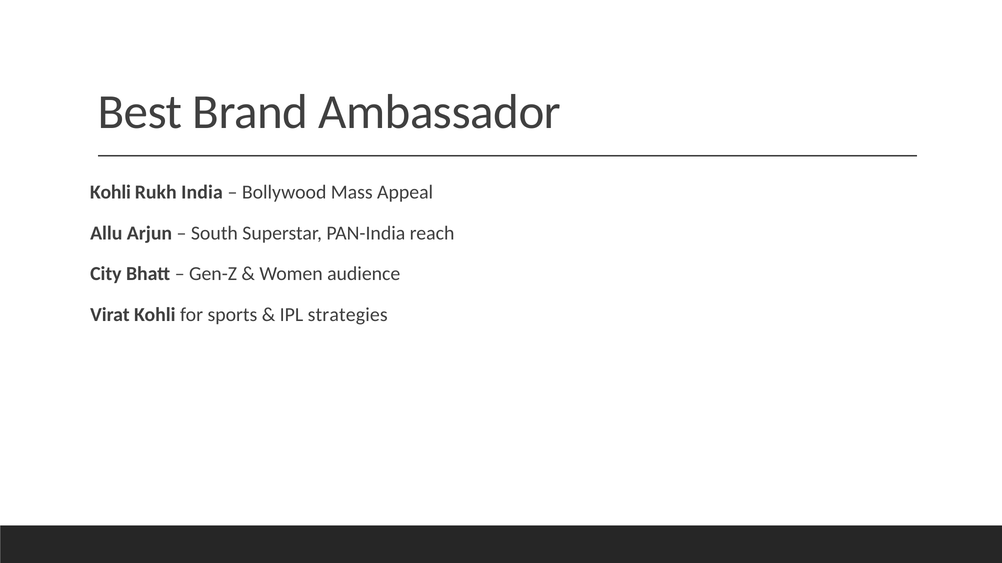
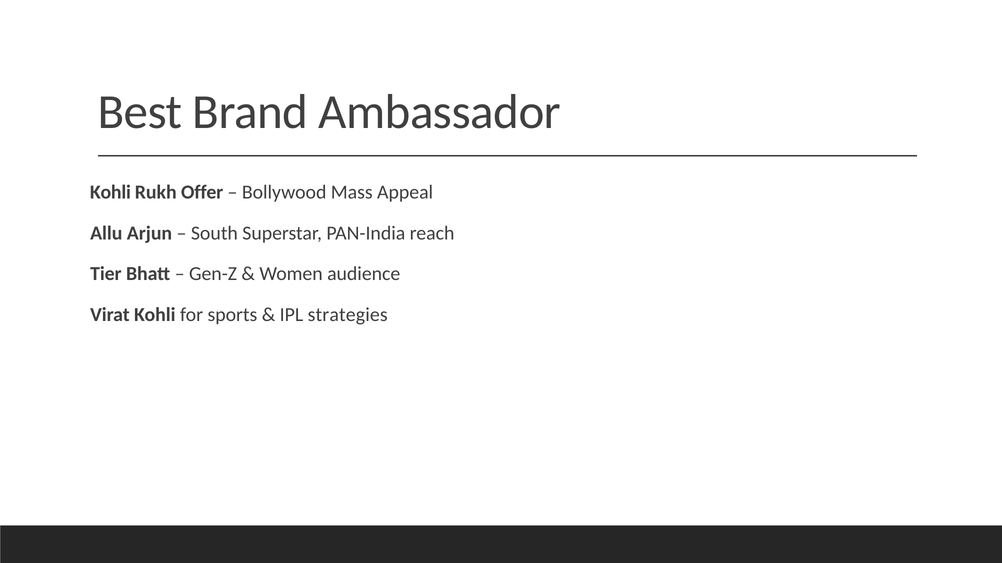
India: India -> Offer
City: City -> Tier
